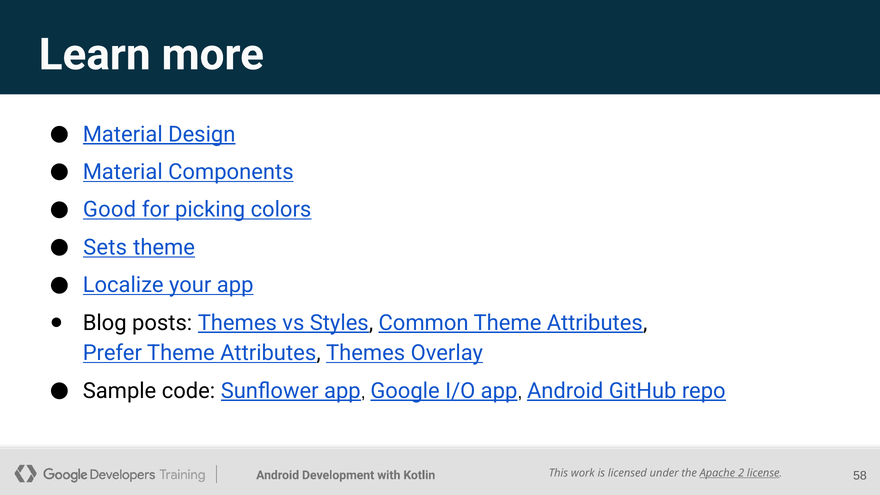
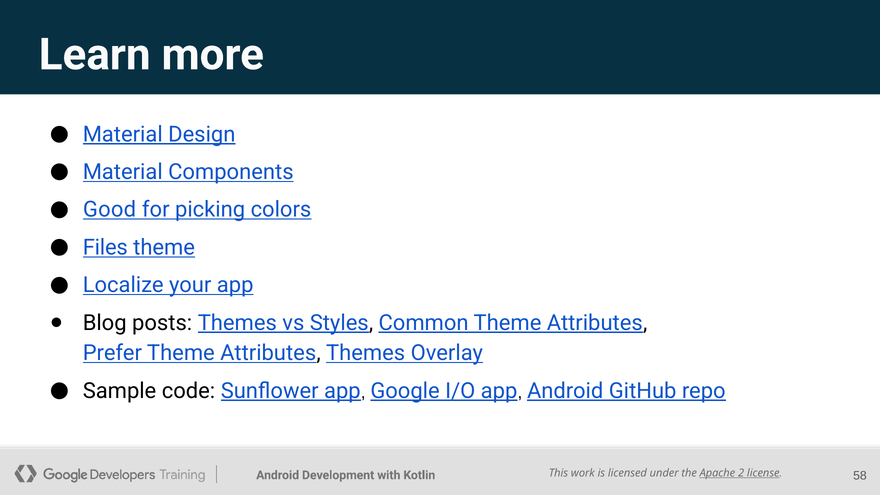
Sets: Sets -> Files
